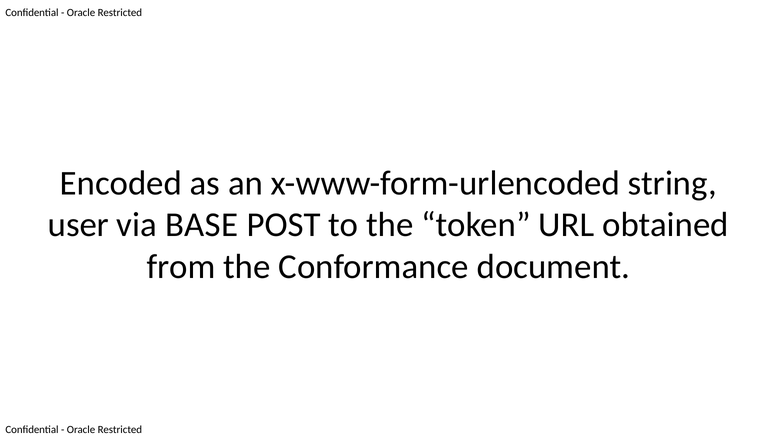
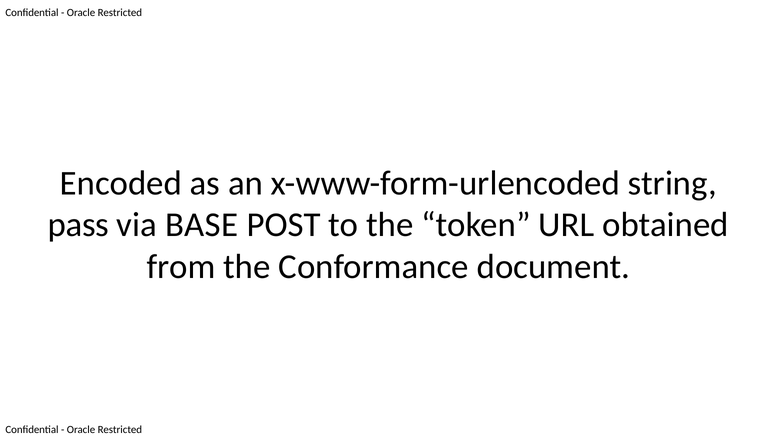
user: user -> pass
